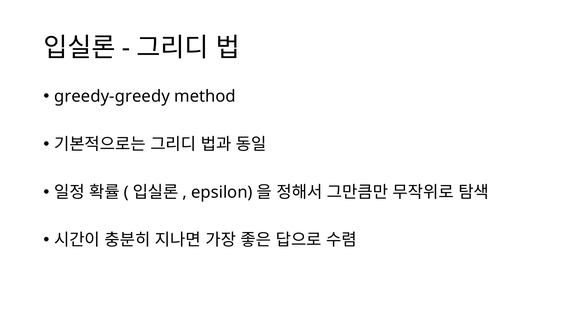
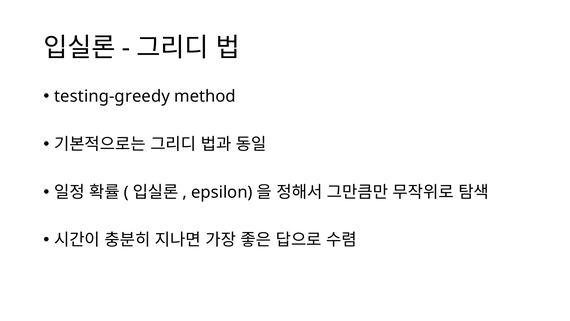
greedy-greedy: greedy-greedy -> testing-greedy
